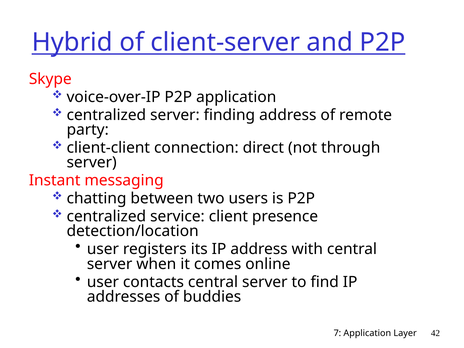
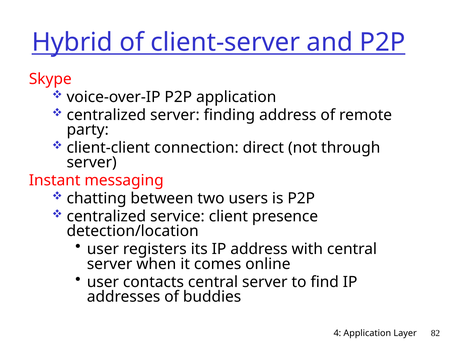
7: 7 -> 4
42: 42 -> 82
